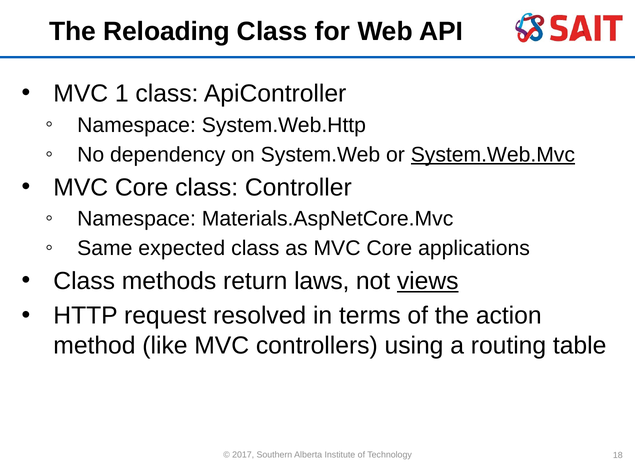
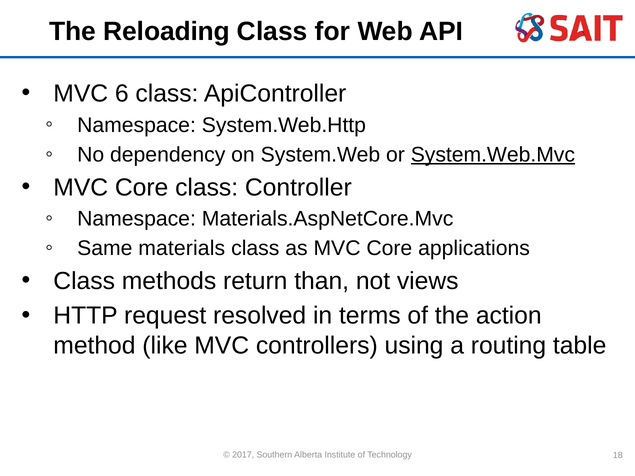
1: 1 -> 6
expected: expected -> materials
laws: laws -> than
views underline: present -> none
